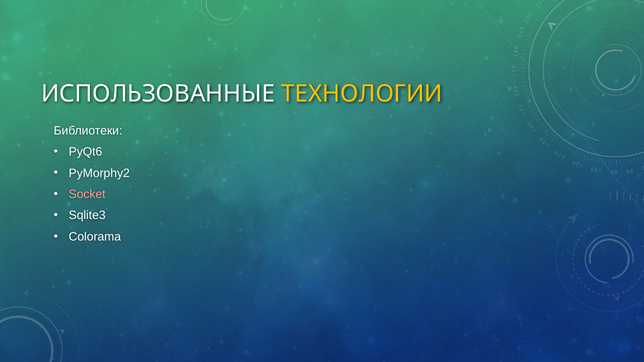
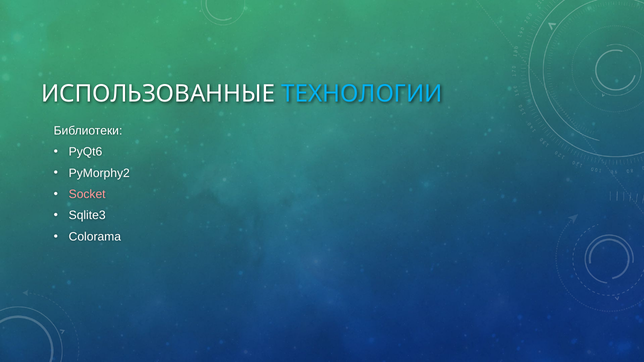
ТЕХНОЛОГИИ colour: yellow -> light blue
